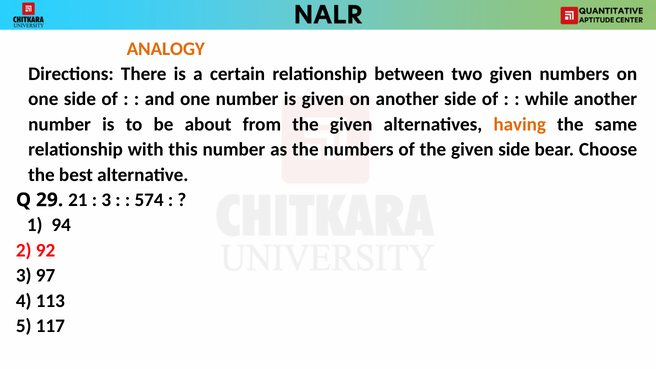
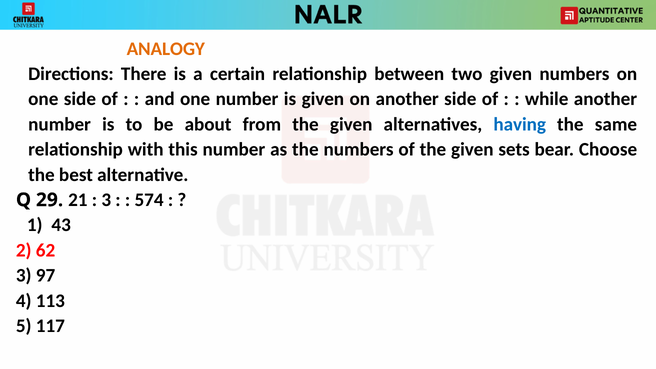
having colour: orange -> blue
given side: side -> sets
94: 94 -> 43
92: 92 -> 62
